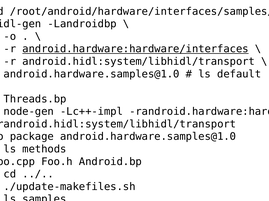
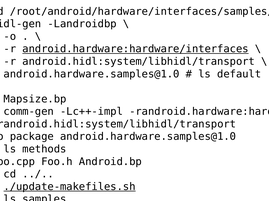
Threads.bp: Threads.bp -> Mapsize.bp
node-gen: node-gen -> comm-gen
./update-makefiles.sh underline: none -> present
